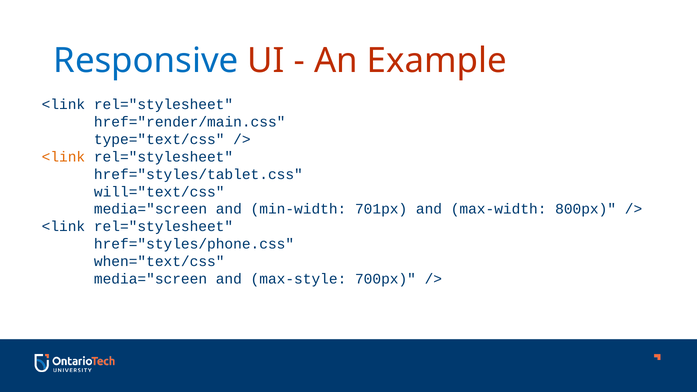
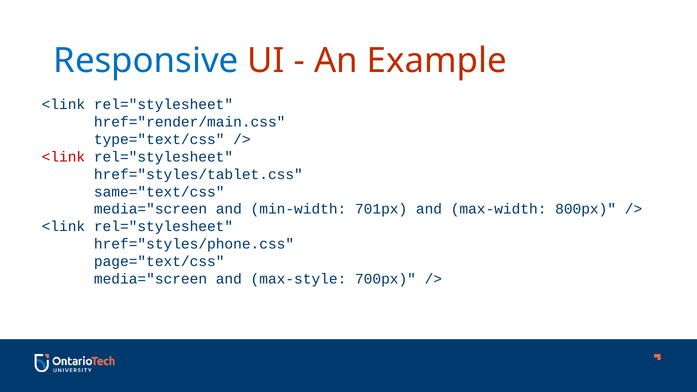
<link at (63, 157) colour: orange -> red
will="text/css: will="text/css -> same="text/css
when="text/css: when="text/css -> page="text/css
